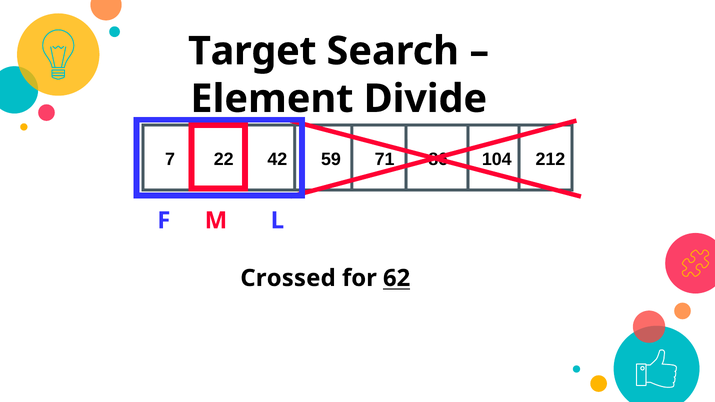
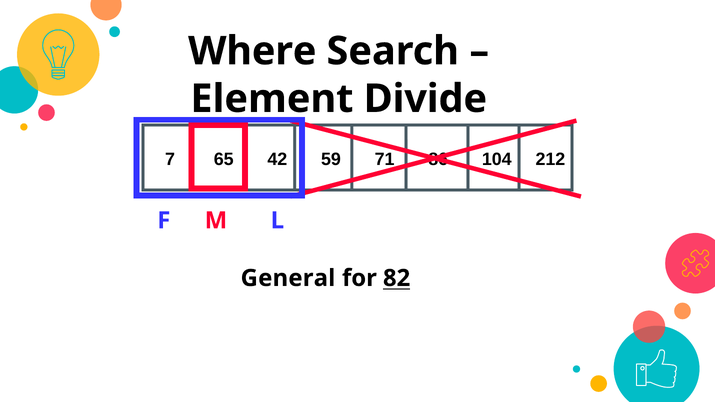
Target: Target -> Where
22: 22 -> 65
Crossed: Crossed -> General
62: 62 -> 82
